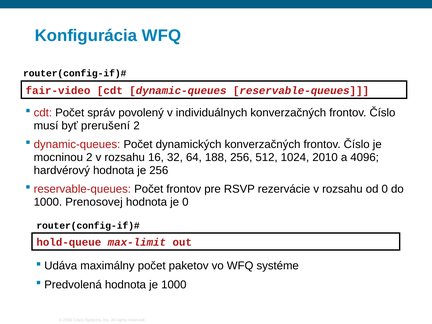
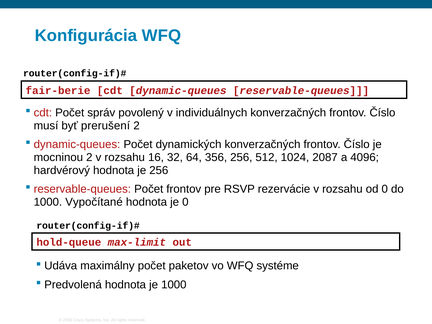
fair-video: fair-video -> fair-berie
188: 188 -> 356
2010: 2010 -> 2087
Prenosovej: Prenosovej -> Vypočítané
